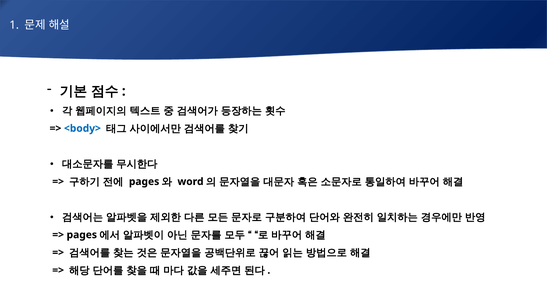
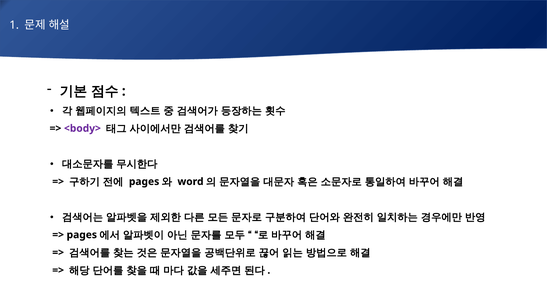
<body> colour: blue -> purple
